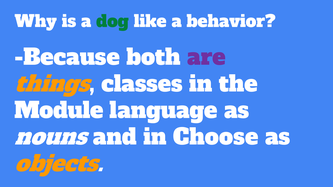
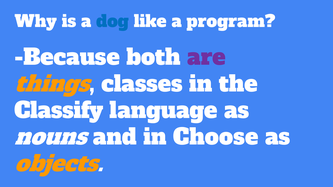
dog colour: green -> blue
behavior: behavior -> program
Module: Module -> Classify
